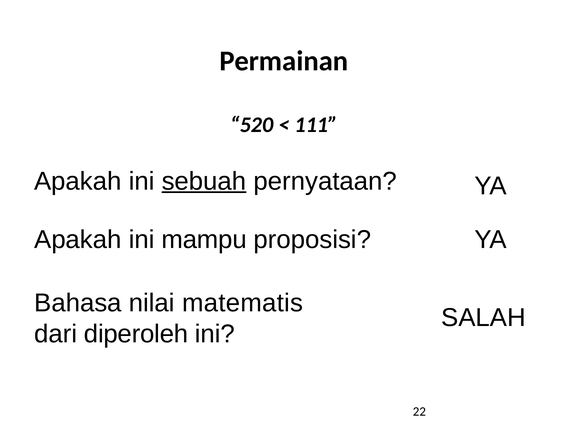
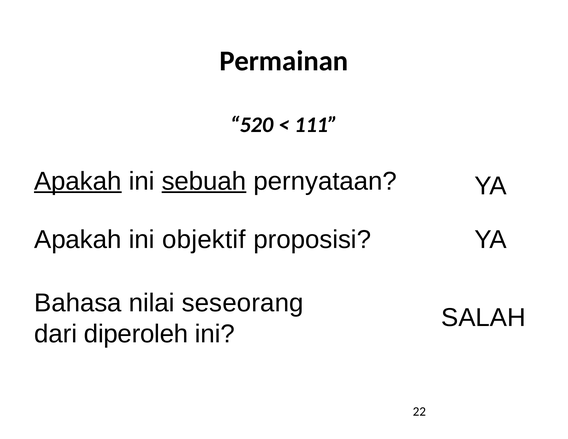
Apakah at (78, 181) underline: none -> present
mampu: mampu -> objektif
matematis: matematis -> seseorang
